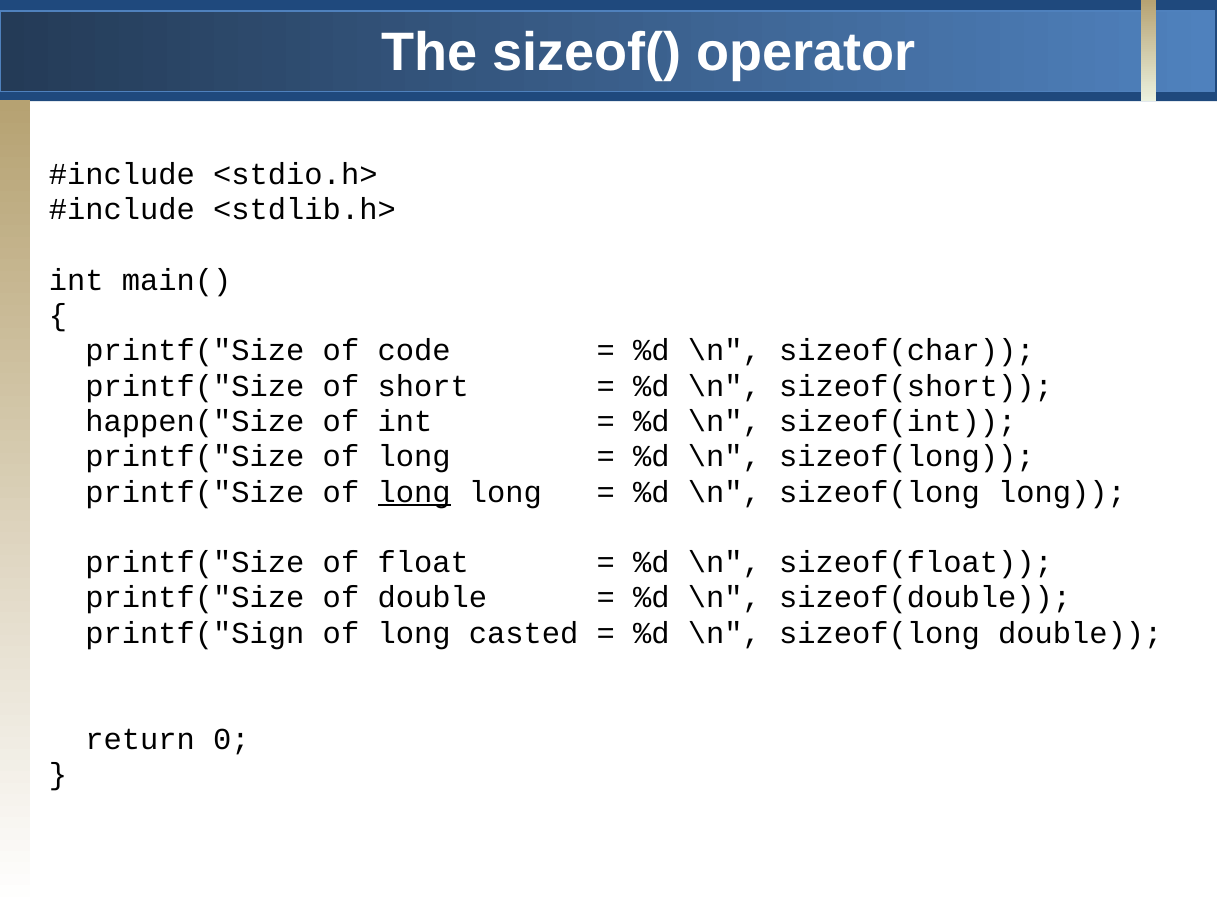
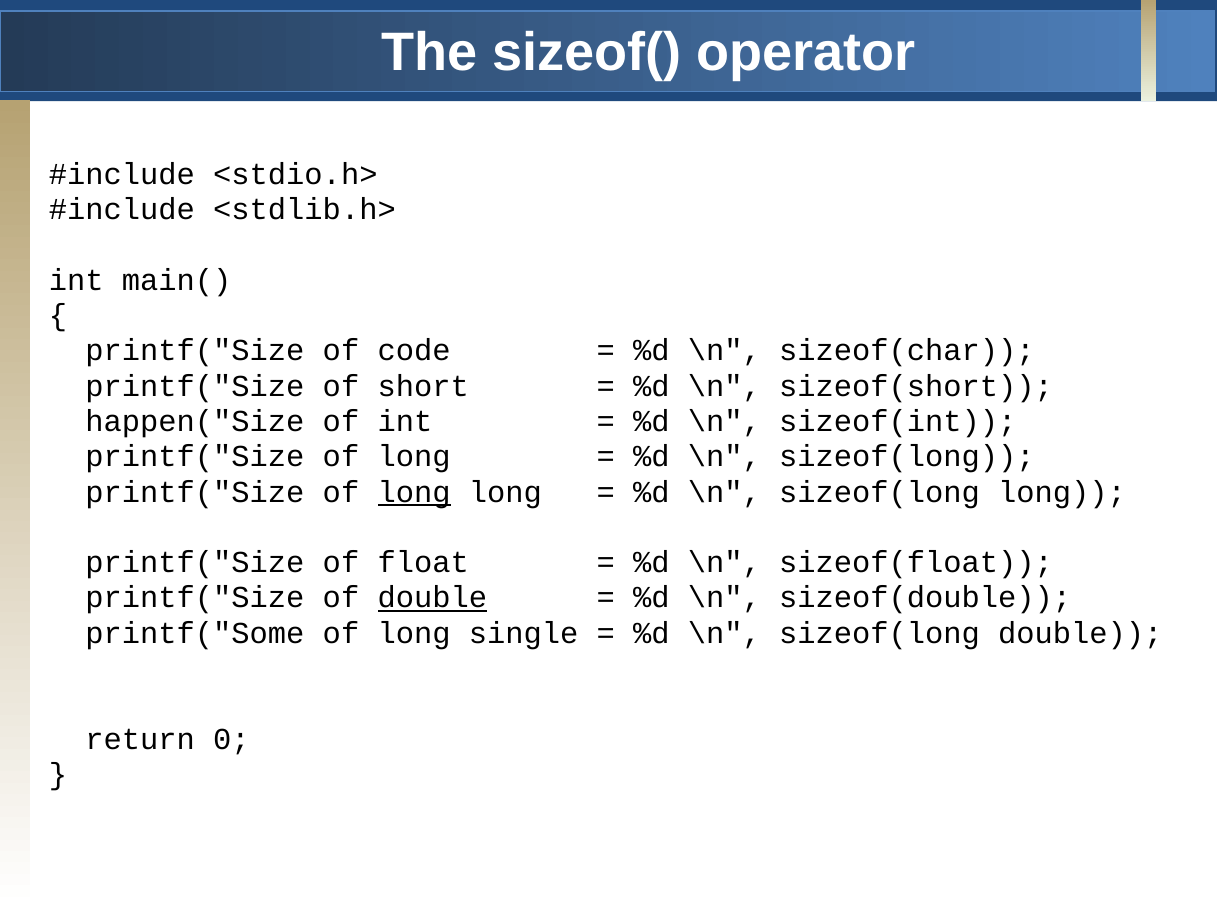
double at (432, 598) underline: none -> present
printf("Sign: printf("Sign -> printf("Some
casted: casted -> single
